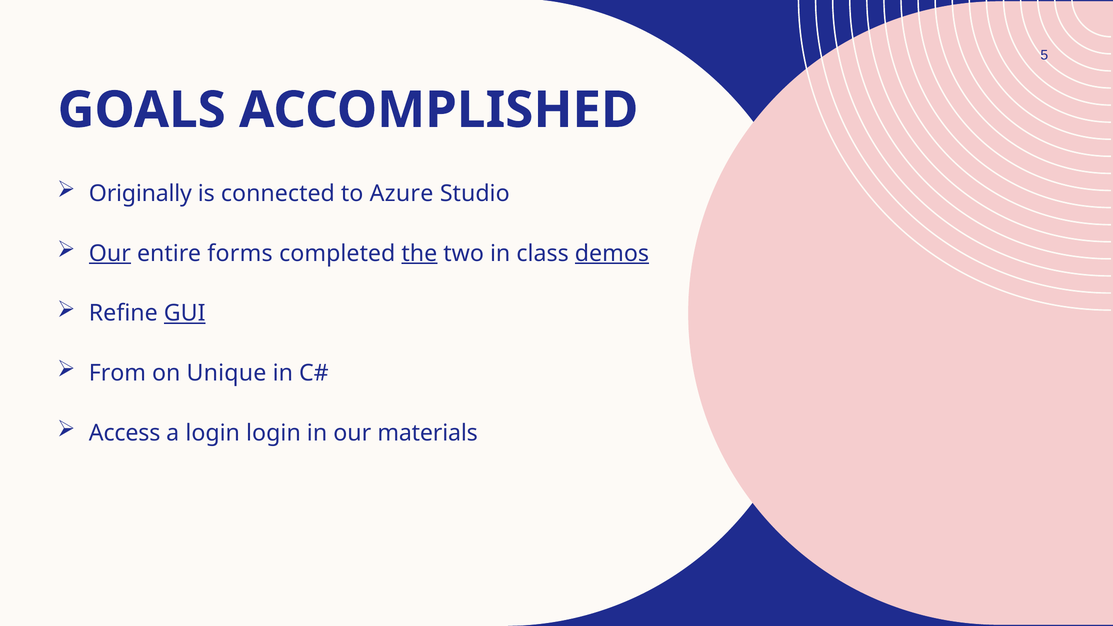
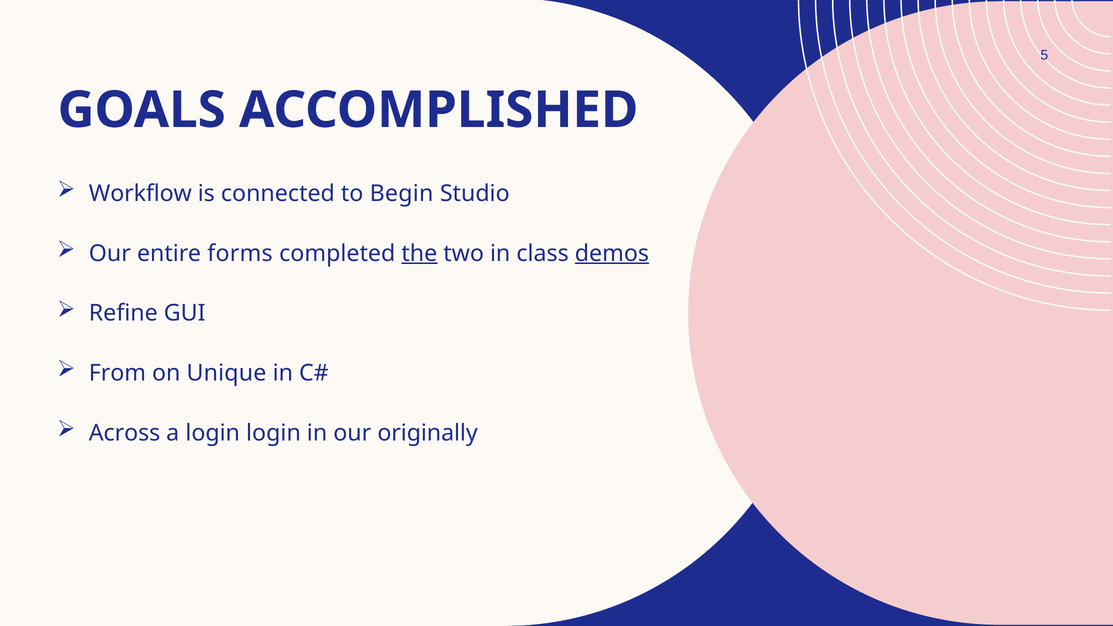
Originally: Originally -> Workflow
Azure: Azure -> Begin
Our at (110, 253) underline: present -> none
GUI underline: present -> none
Access: Access -> Across
materials: materials -> originally
